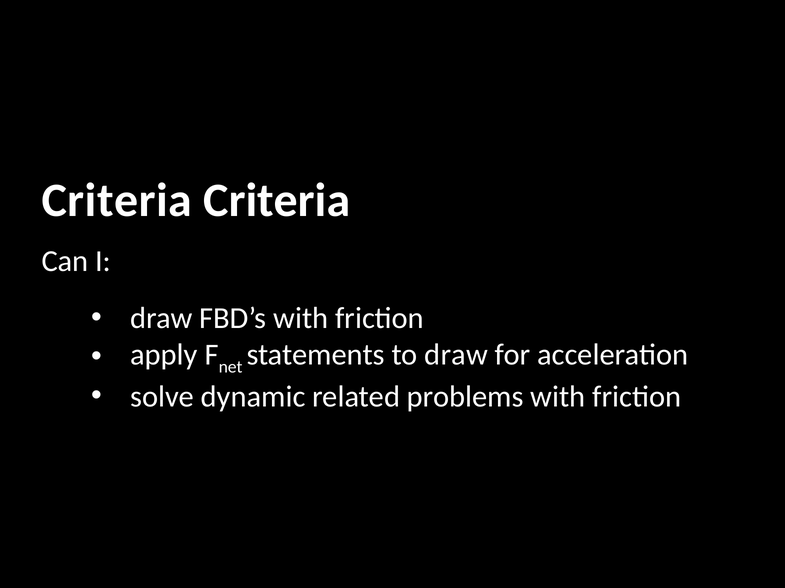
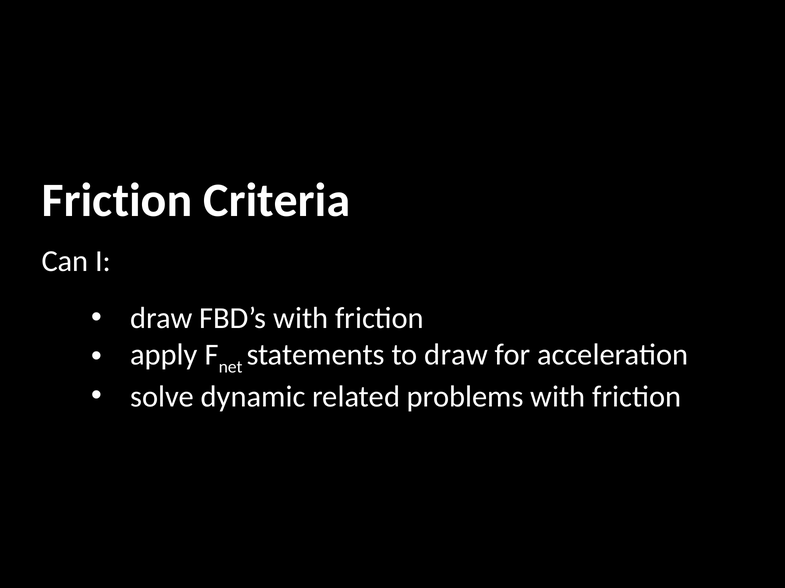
Criteria at (117, 201): Criteria -> Friction
